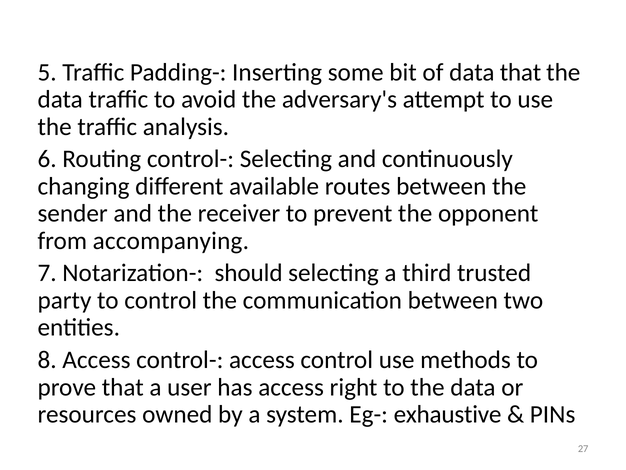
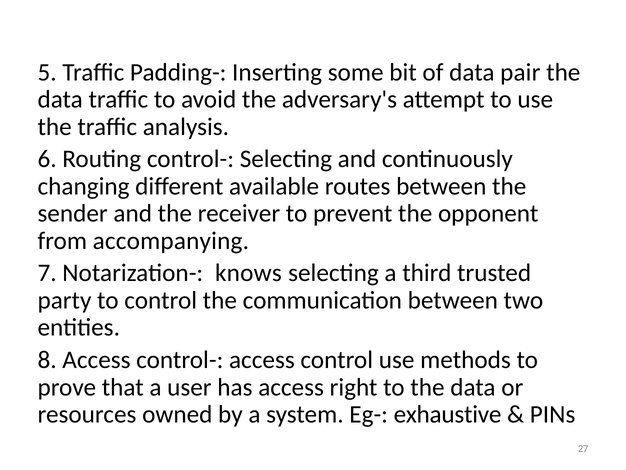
data that: that -> pair
should: should -> knows
